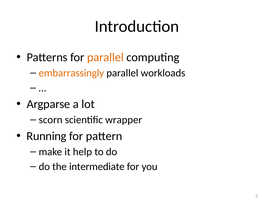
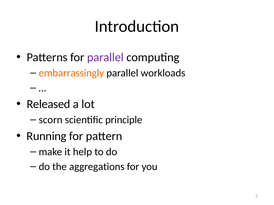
parallel at (105, 57) colour: orange -> purple
Argparse: Argparse -> Released
wrapper: wrapper -> principle
intermediate: intermediate -> aggregations
